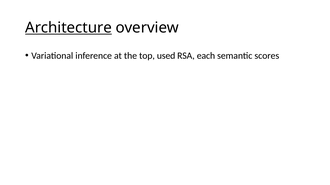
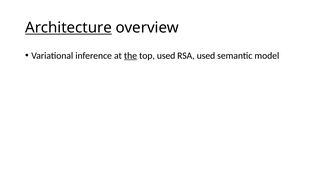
the underline: none -> present
RSA each: each -> used
scores: scores -> model
